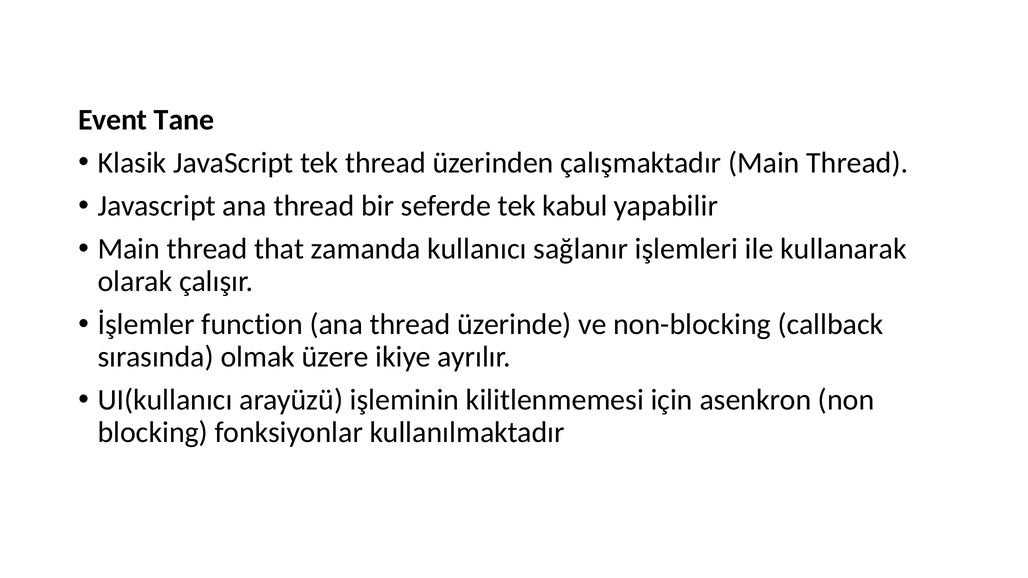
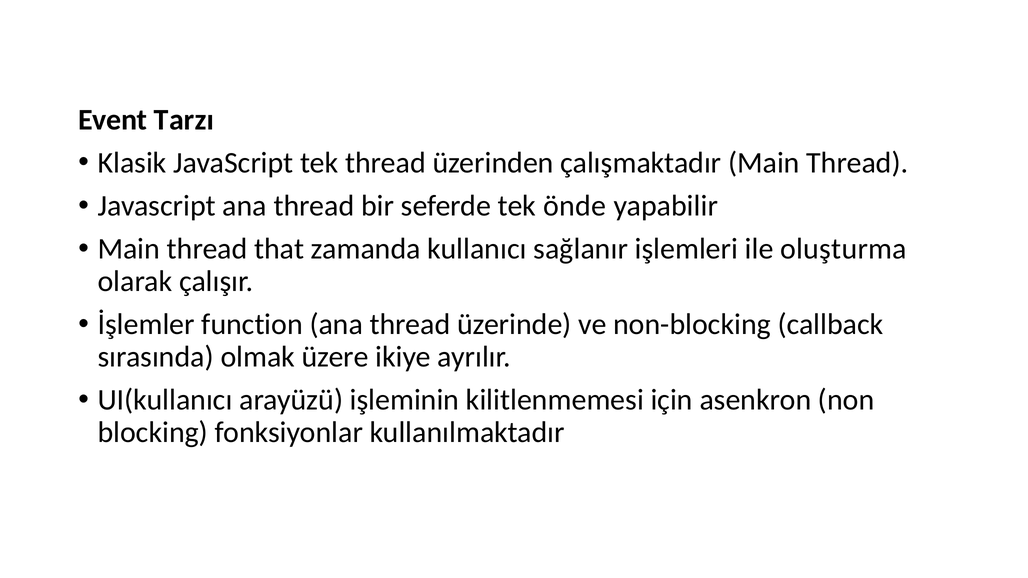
Tane: Tane -> Tarzı
kabul: kabul -> önde
kullanarak: kullanarak -> oluşturma
